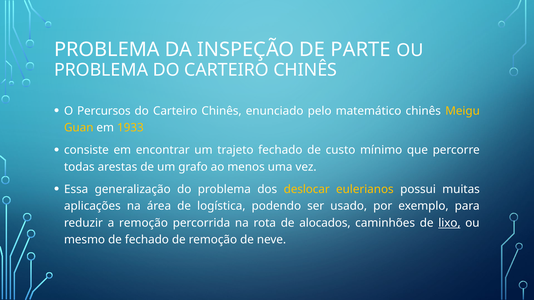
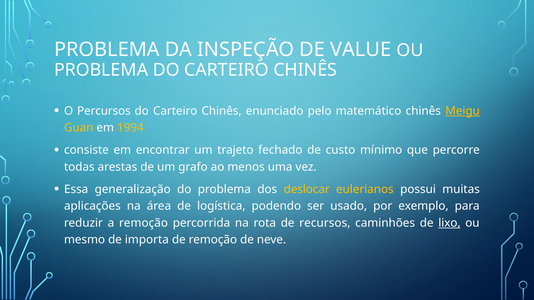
PARTE: PARTE -> VALUE
Meigu underline: none -> present
1933: 1933 -> 1994
alocados: alocados -> recursos
de fechado: fechado -> importa
